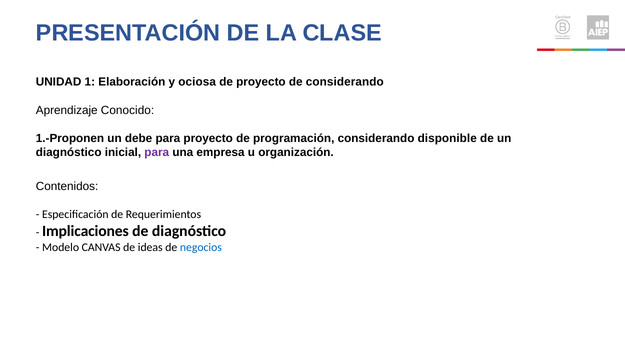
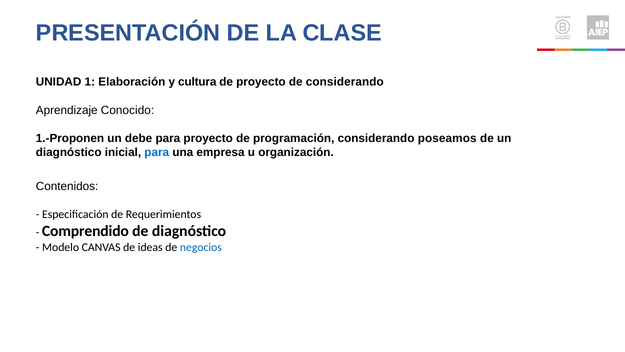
ociosa: ociosa -> cultura
disponible: disponible -> poseamos
para at (157, 152) colour: purple -> blue
Implicaciones: Implicaciones -> Comprendido
